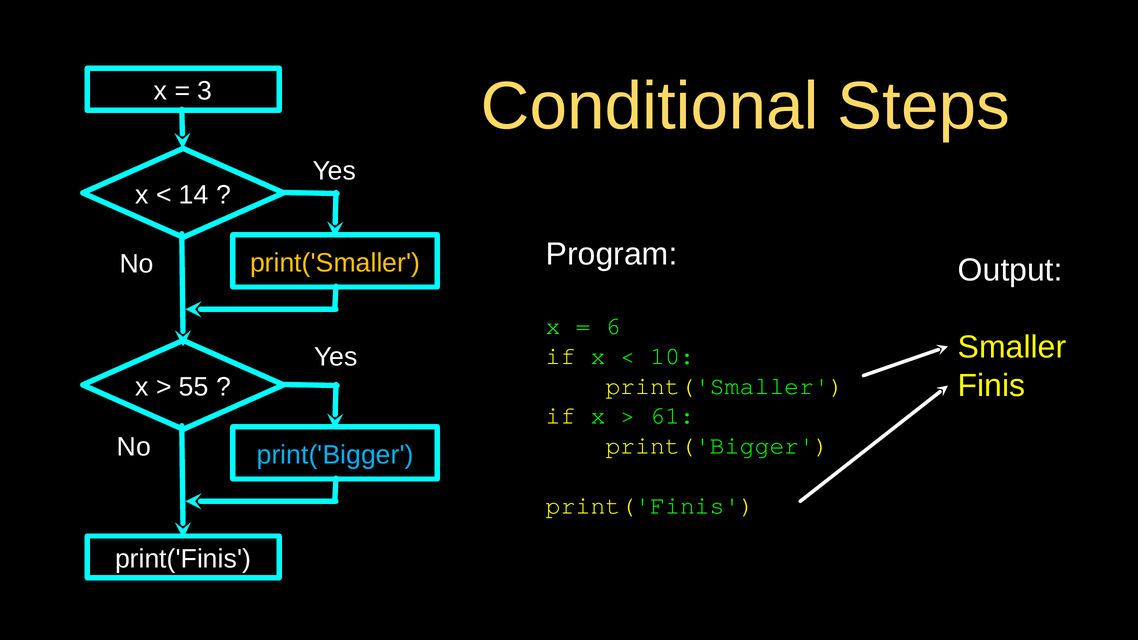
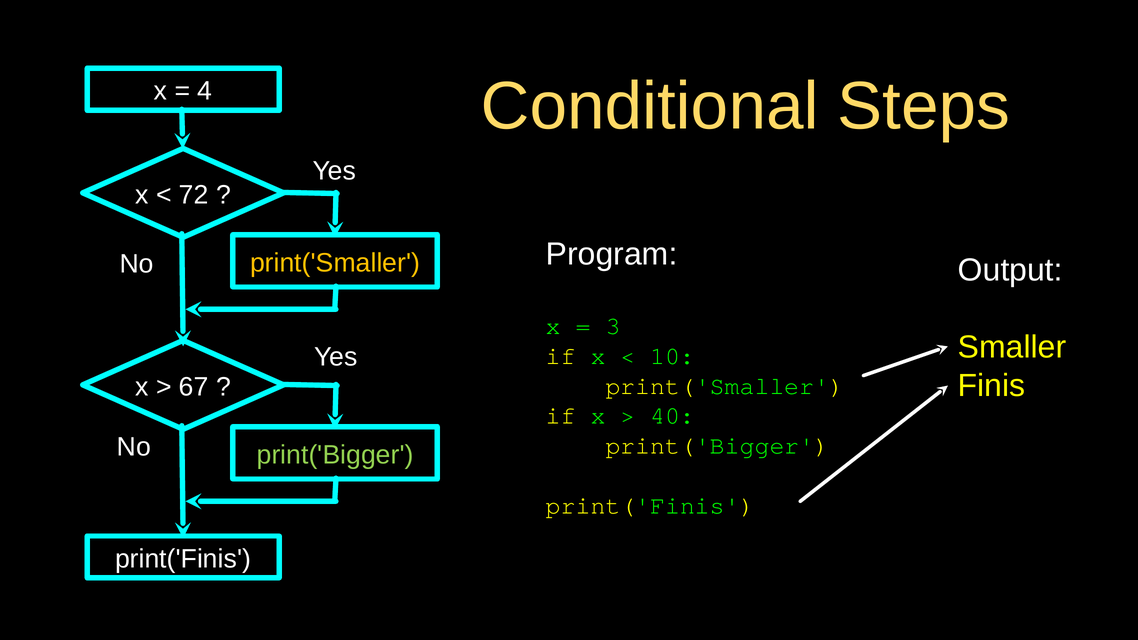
3: 3 -> 4
14: 14 -> 72
6: 6 -> 3
55: 55 -> 67
61: 61 -> 40
print('Bigger at (335, 455) colour: light blue -> light green
